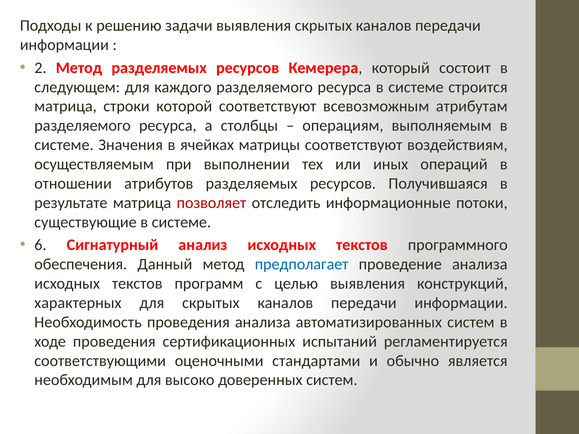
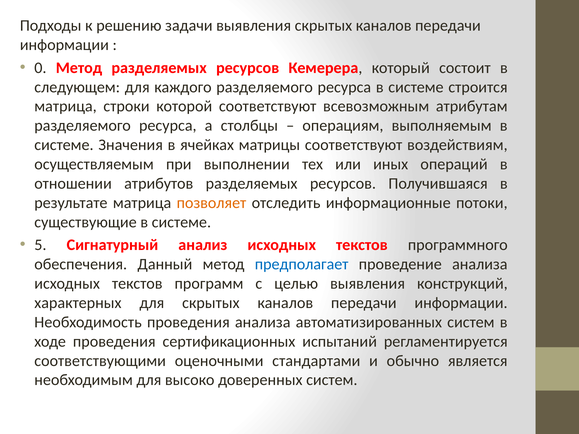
2: 2 -> 0
позволяет colour: red -> orange
6: 6 -> 5
